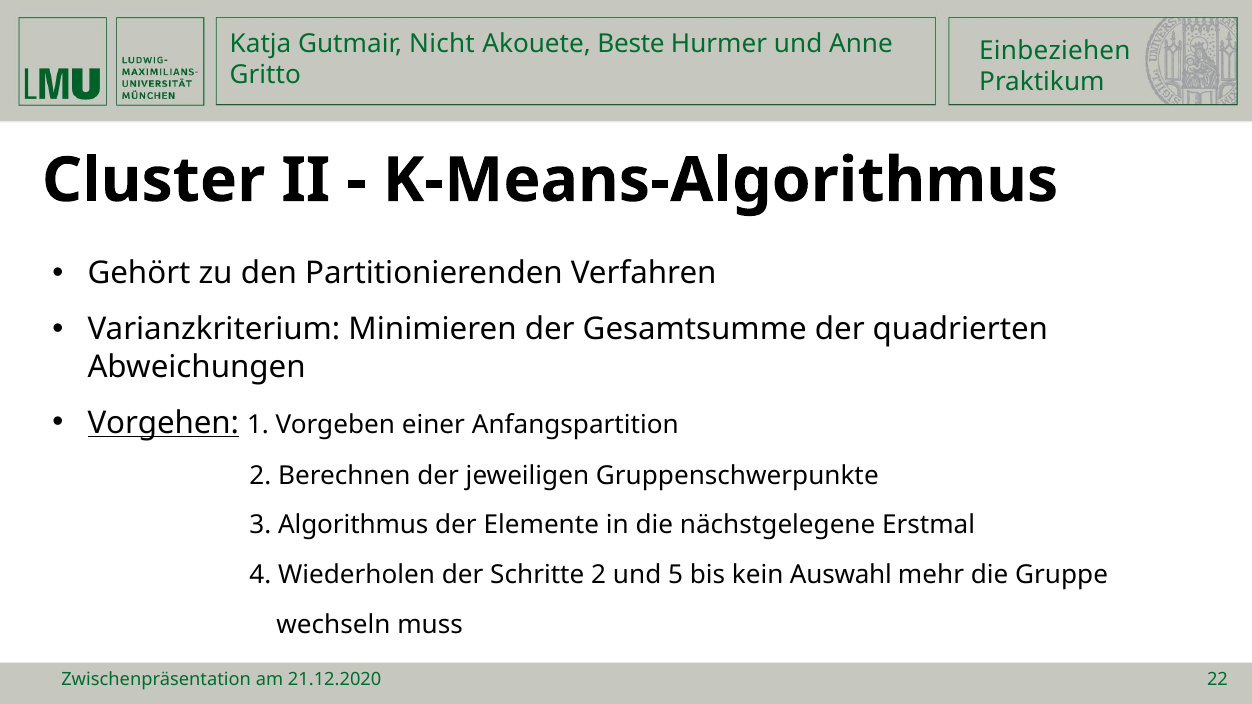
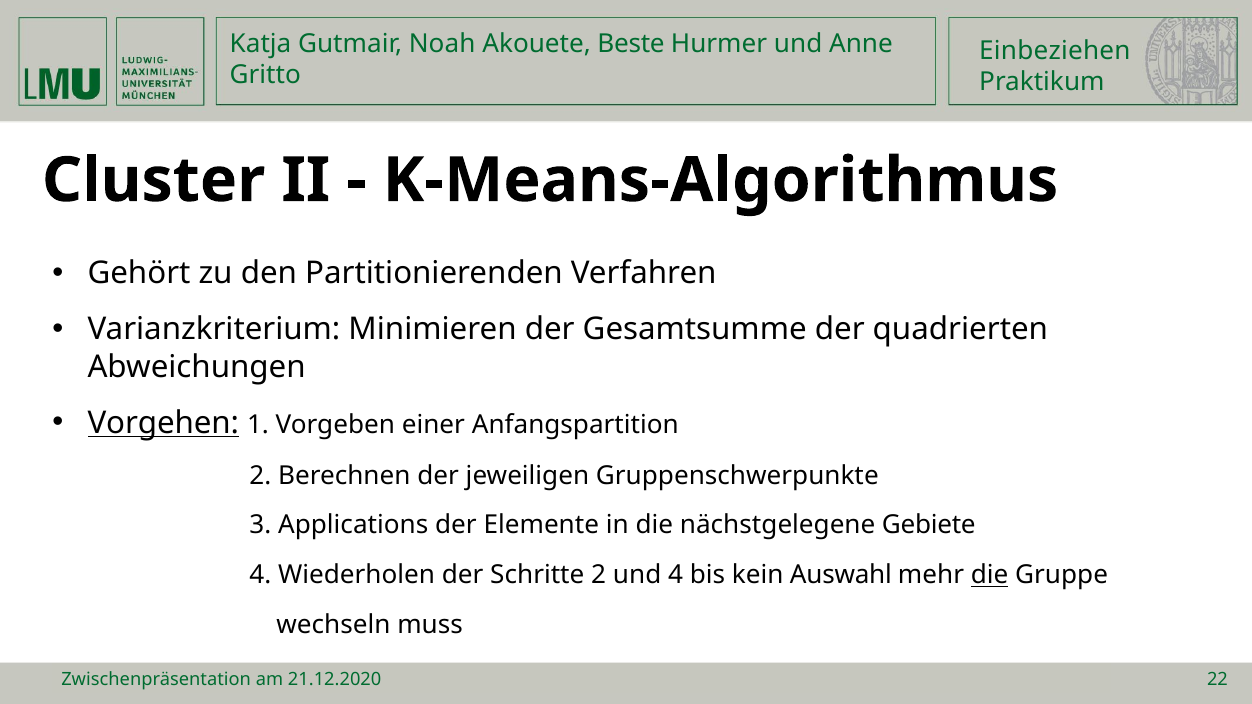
Nicht: Nicht -> Noah
Algorithmus: Algorithmus -> Applications
Erstmal: Erstmal -> Gebiete
und 5: 5 -> 4
die at (990, 575) underline: none -> present
